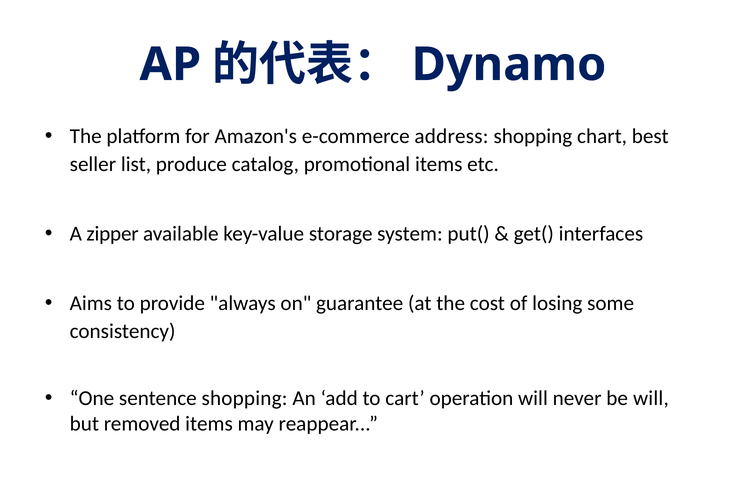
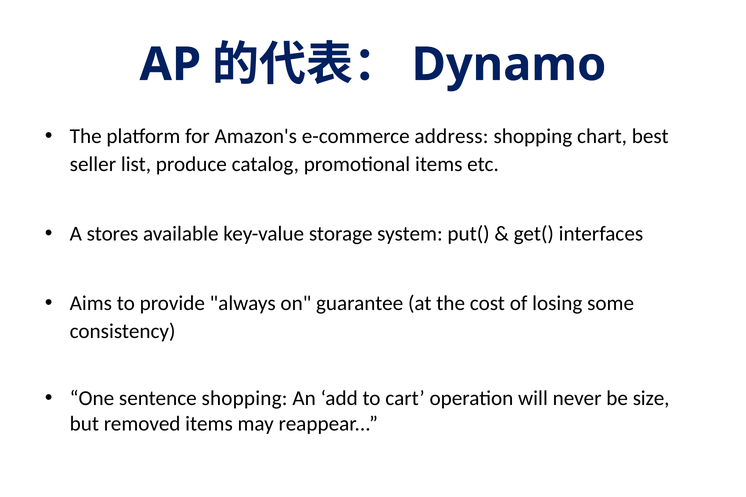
zipper: zipper -> stores
be will: will -> size
